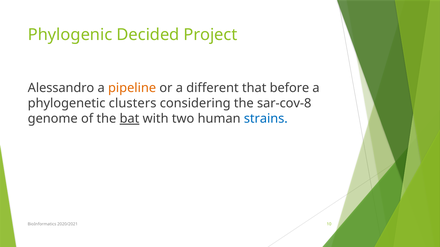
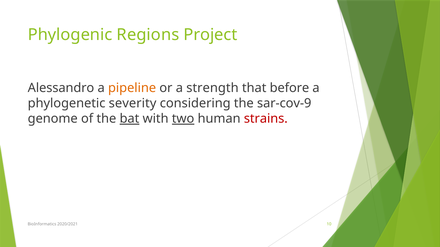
Decided: Decided -> Regions
different: different -> strength
clusters: clusters -> severity
sar-cov-8: sar-cov-8 -> sar-cov-9
two underline: none -> present
strains colour: blue -> red
